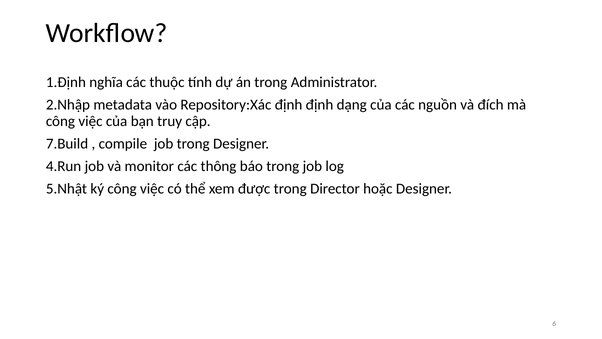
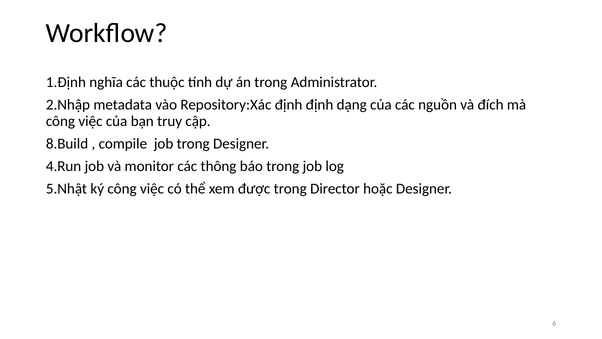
7.Build: 7.Build -> 8.Build
